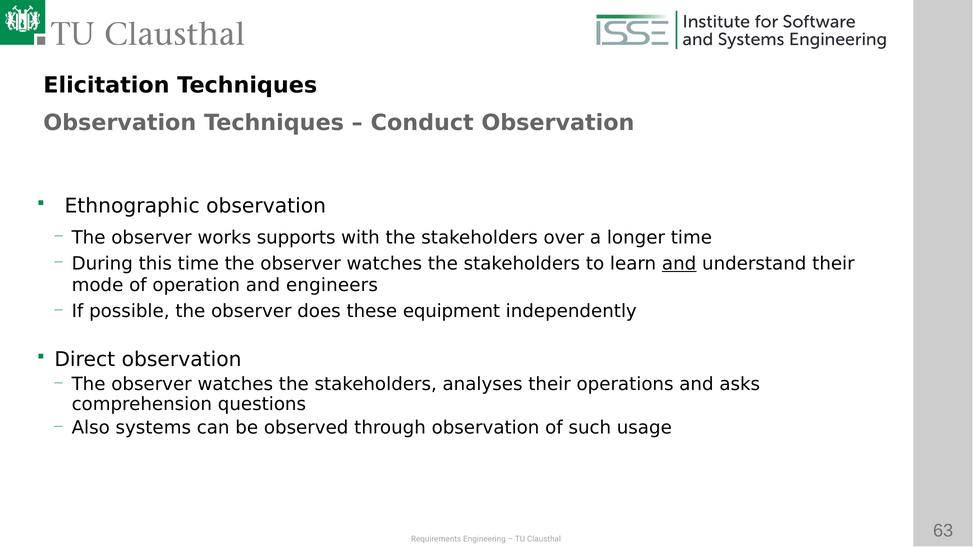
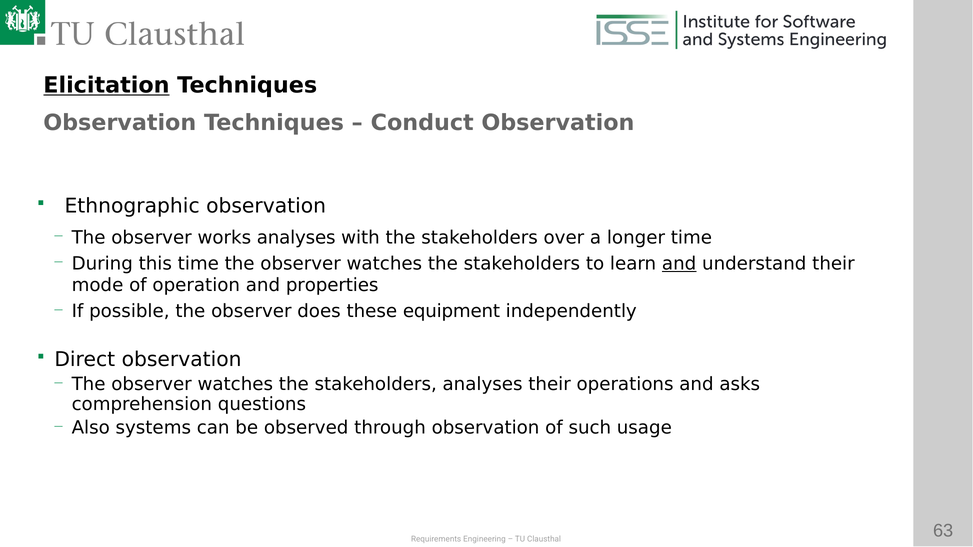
Elicitation underline: none -> present
works supports: supports -> analyses
engineers: engineers -> properties
